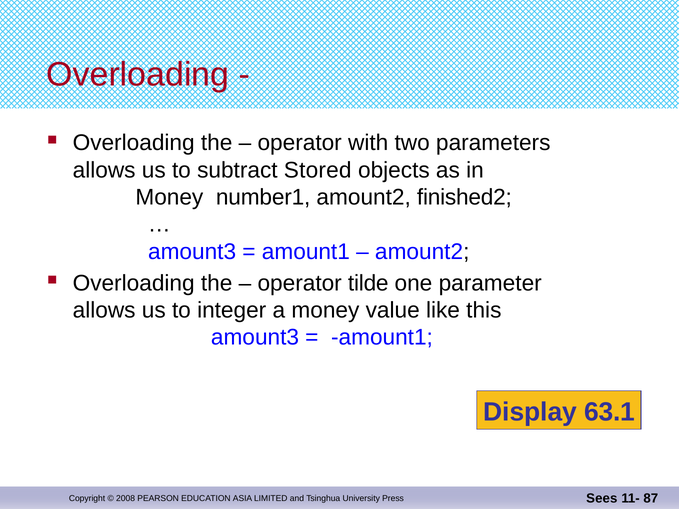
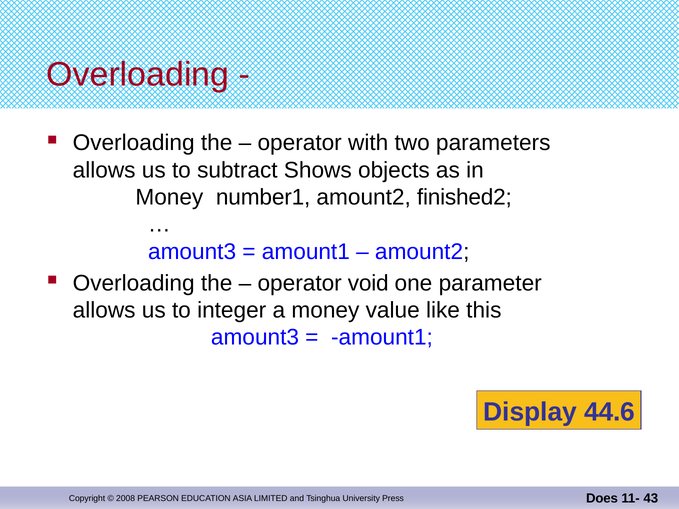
Stored: Stored -> Shows
tilde: tilde -> void
63.1: 63.1 -> 44.6
Sees: Sees -> Does
87: 87 -> 43
